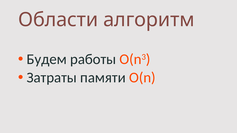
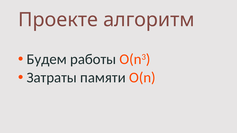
Области: Области -> Проекте
